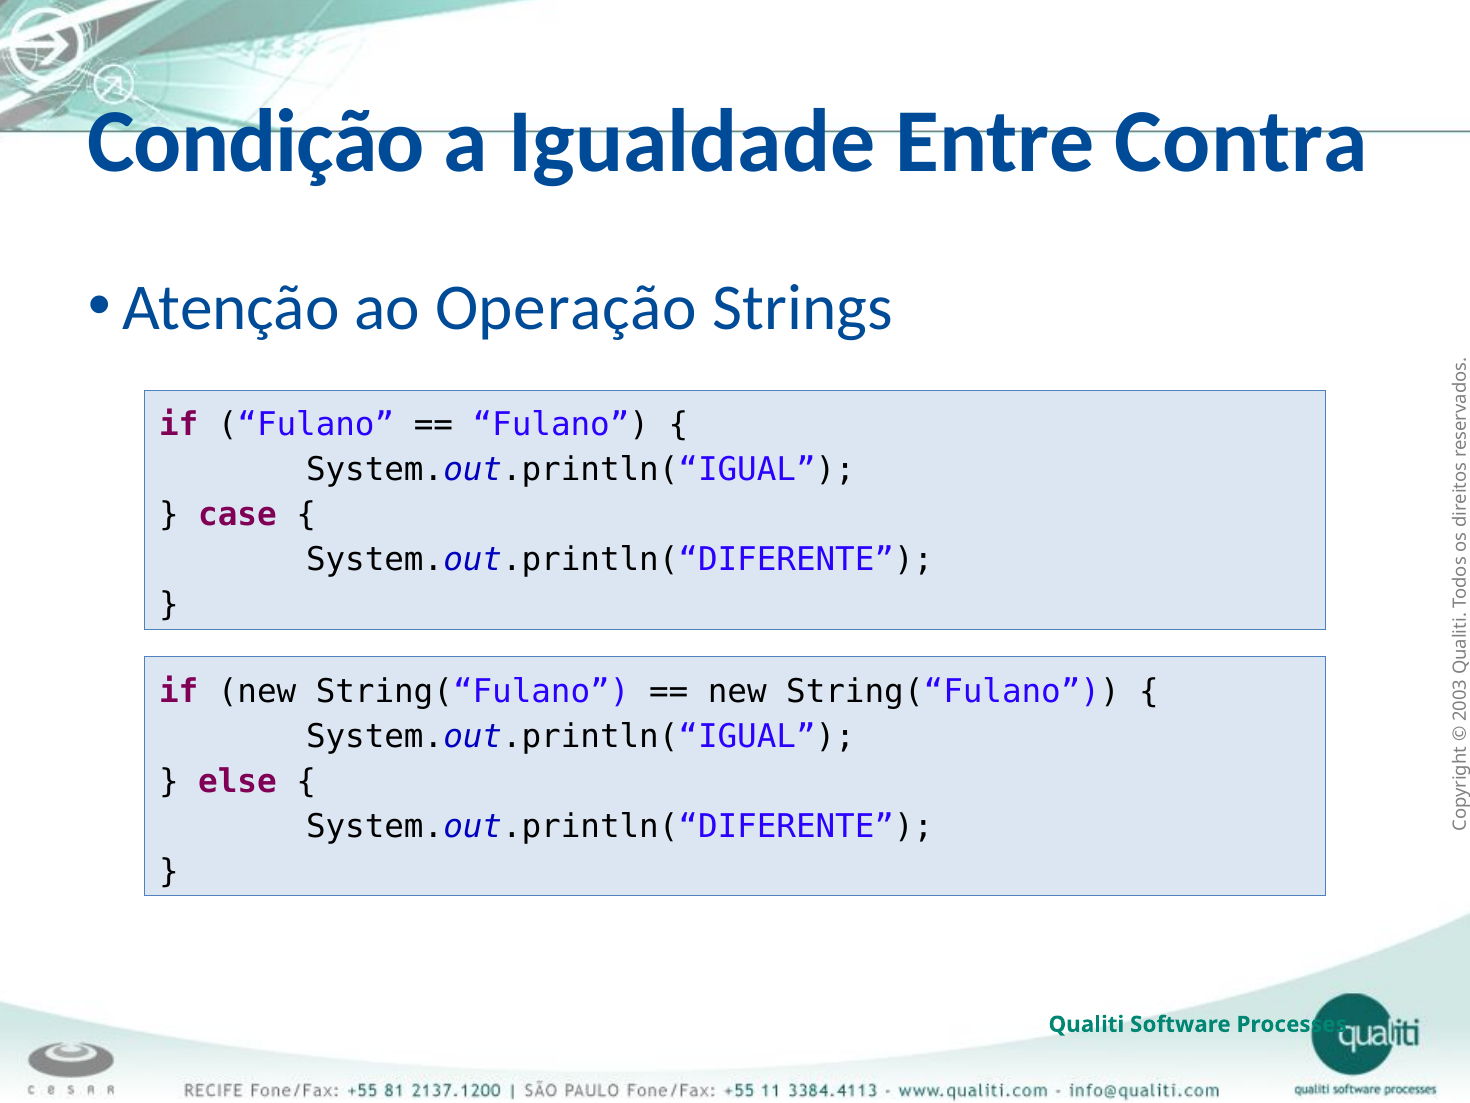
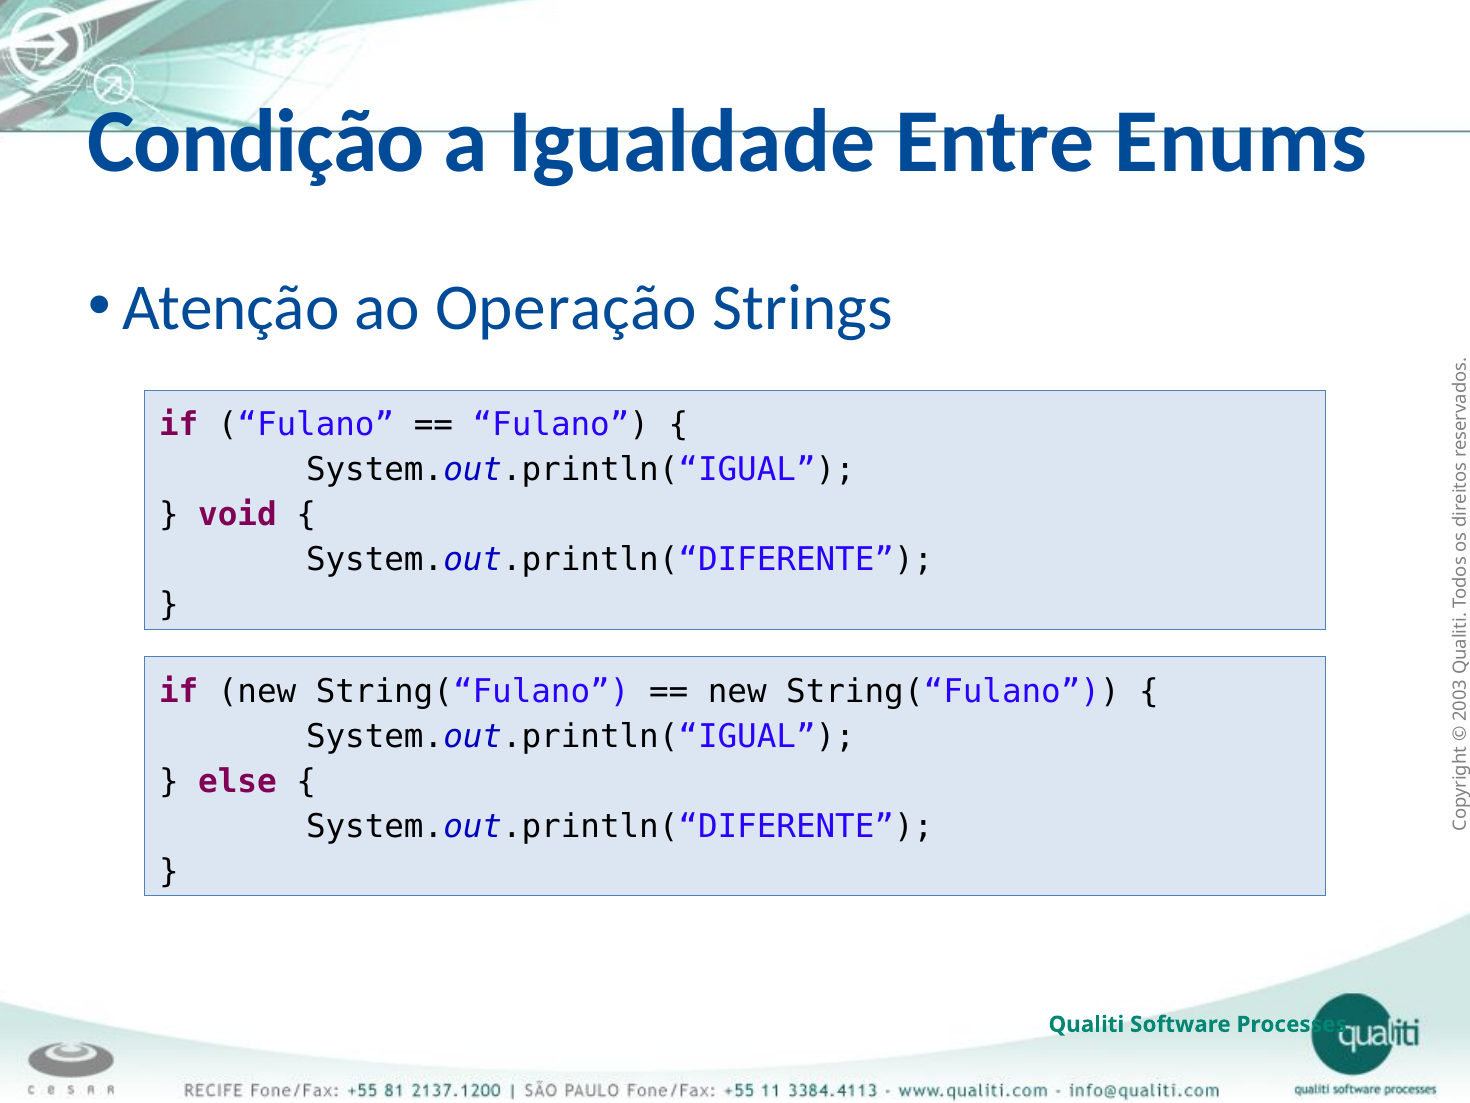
Contra: Contra -> Enums
case: case -> void
